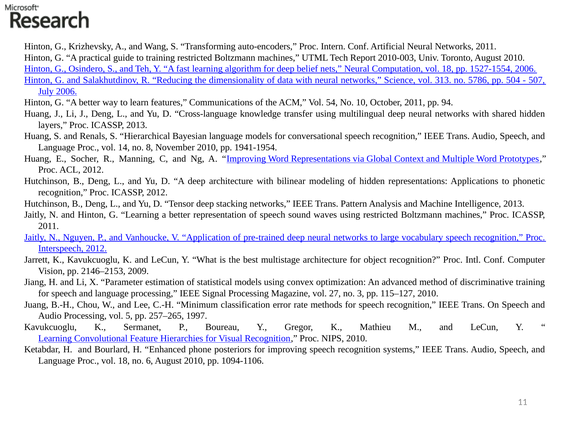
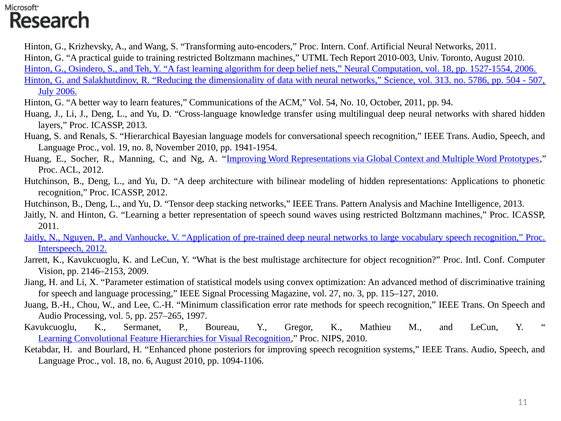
14: 14 -> 19
